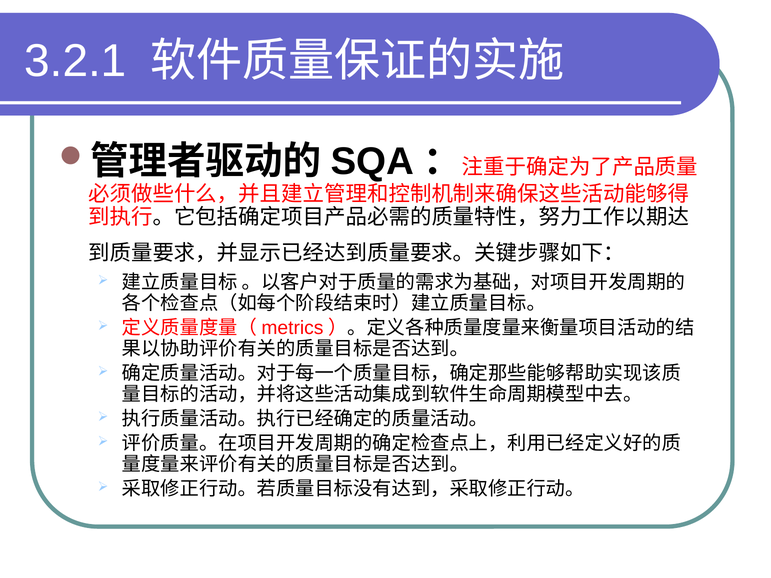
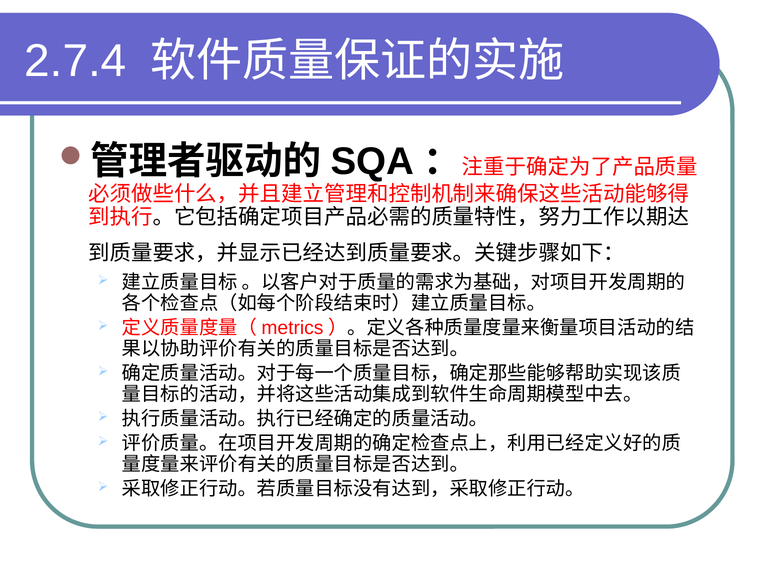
3.2.1: 3.2.1 -> 2.7.4
